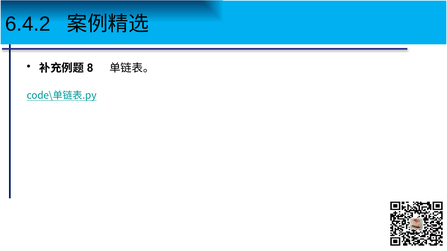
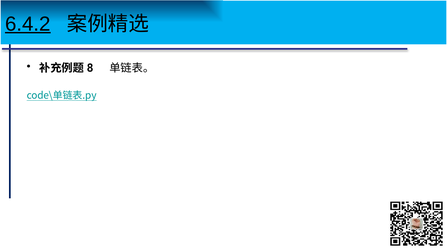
6.4.2 underline: none -> present
